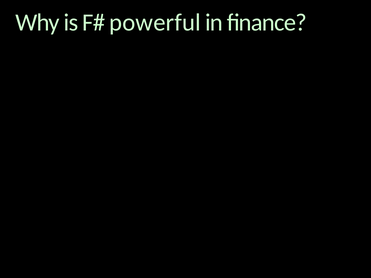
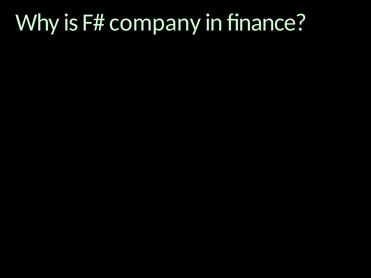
powerful: powerful -> company
